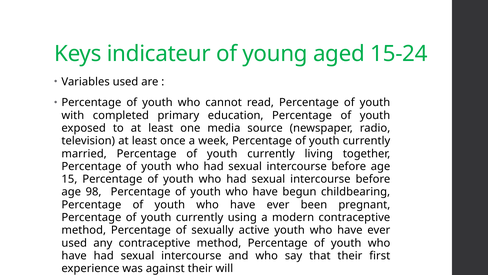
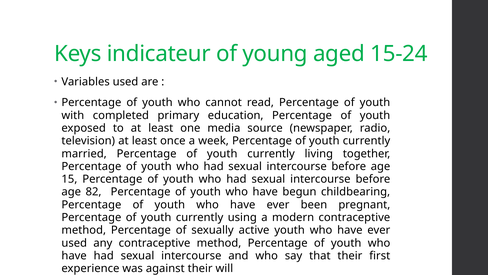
98: 98 -> 82
